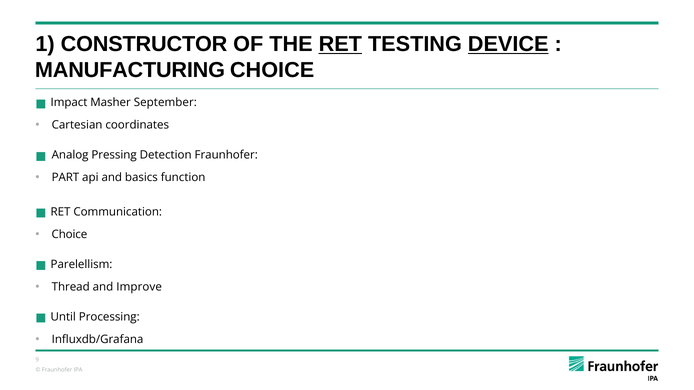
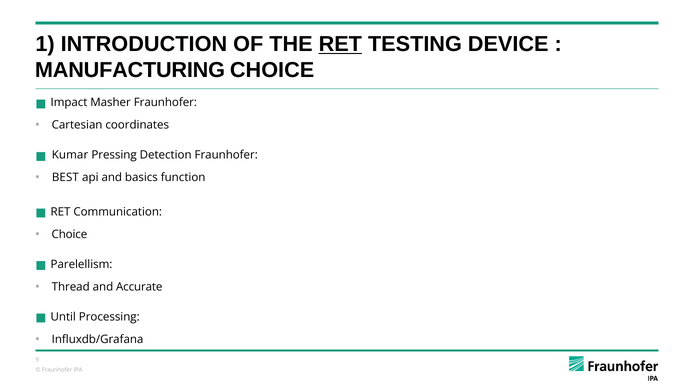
CONSTRUCTOR: CONSTRUCTOR -> INTRODUCTION
DEVICE underline: present -> none
Masher September: September -> Fraunhofer
Analog: Analog -> Kumar
PART: PART -> BEST
Improve: Improve -> Accurate
